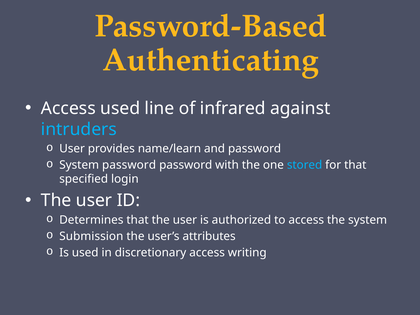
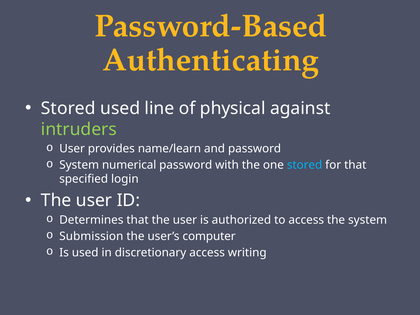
Access at (68, 108): Access -> Stored
infrared: infrared -> physical
intruders colour: light blue -> light green
System password: password -> numerical
attributes: attributes -> computer
